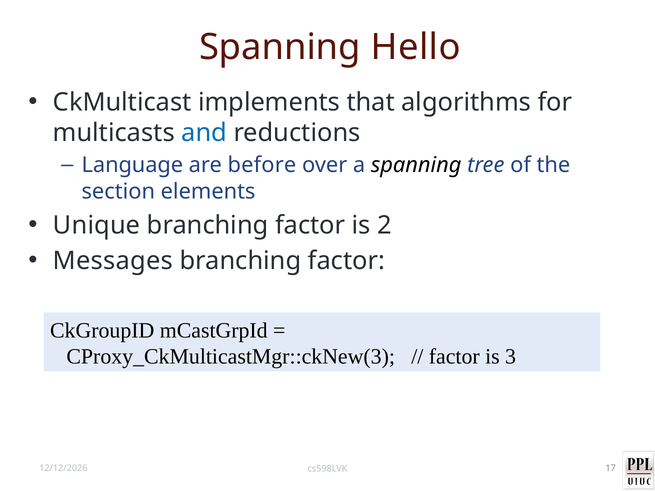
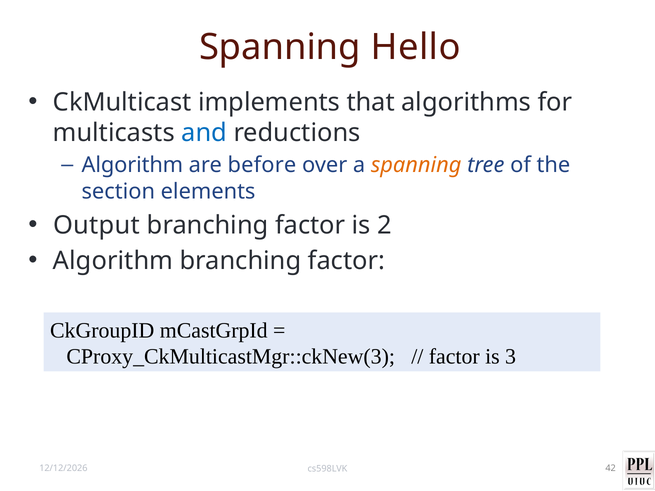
Language at (132, 165): Language -> Algorithm
spanning at (416, 165) colour: black -> orange
Unique: Unique -> Output
Messages at (113, 261): Messages -> Algorithm
17: 17 -> 42
